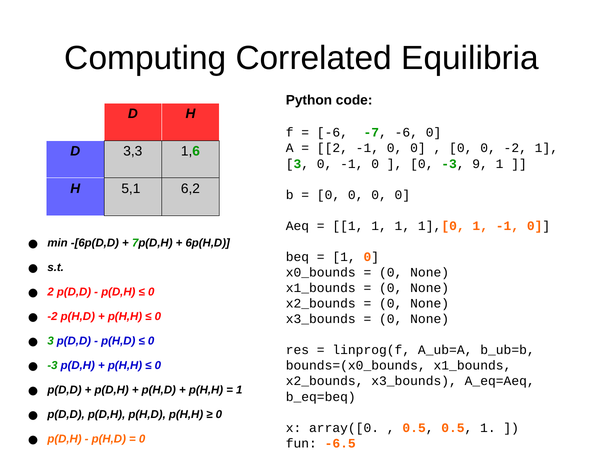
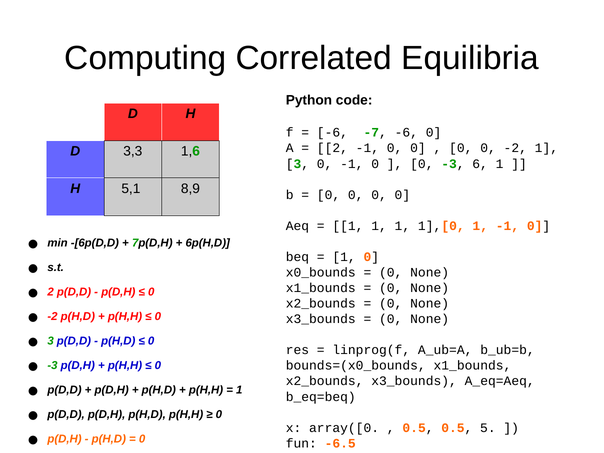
9: 9 -> 6
6,2: 6,2 -> 8,9
0.5 1: 1 -> 5
